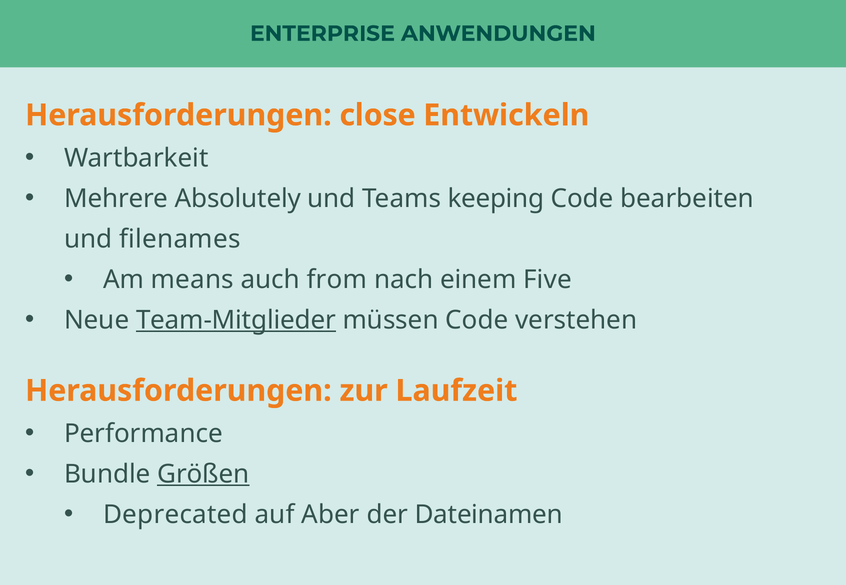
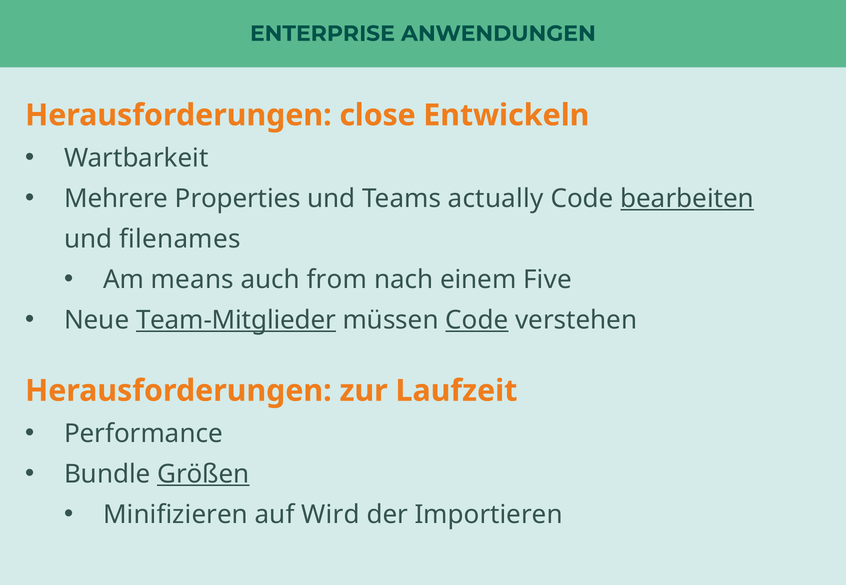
Absolutely: Absolutely -> Properties
keeping: keeping -> actually
bearbeiten underline: none -> present
Code at (477, 321) underline: none -> present
Deprecated: Deprecated -> Minifizieren
Aber: Aber -> Wird
Dateinamen: Dateinamen -> Importieren
